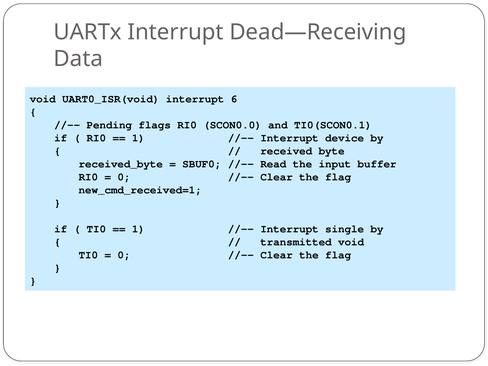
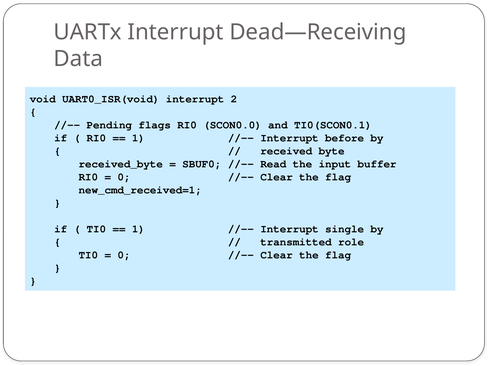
6: 6 -> 2
device: device -> before
transmitted void: void -> role
